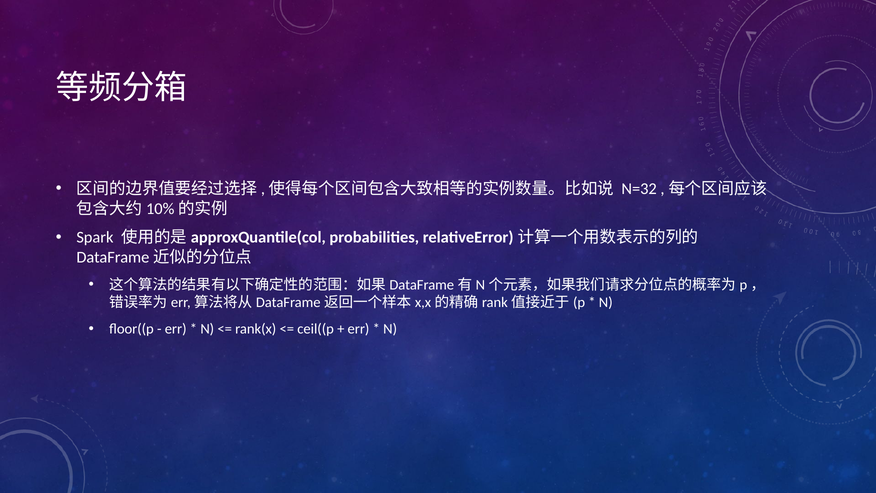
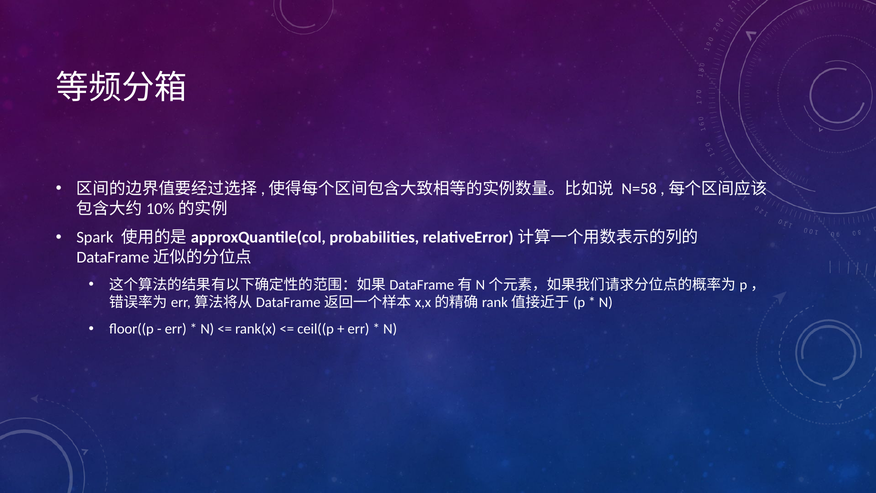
N=32: N=32 -> N=58
